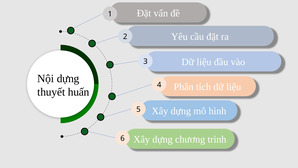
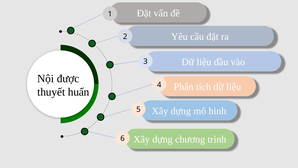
Nội dựng: dựng -> được
